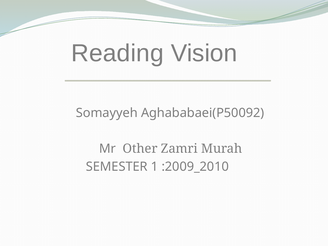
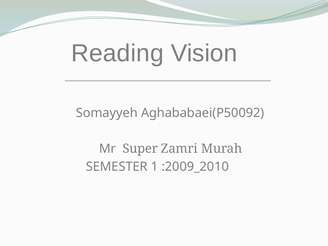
Other: Other -> Super
